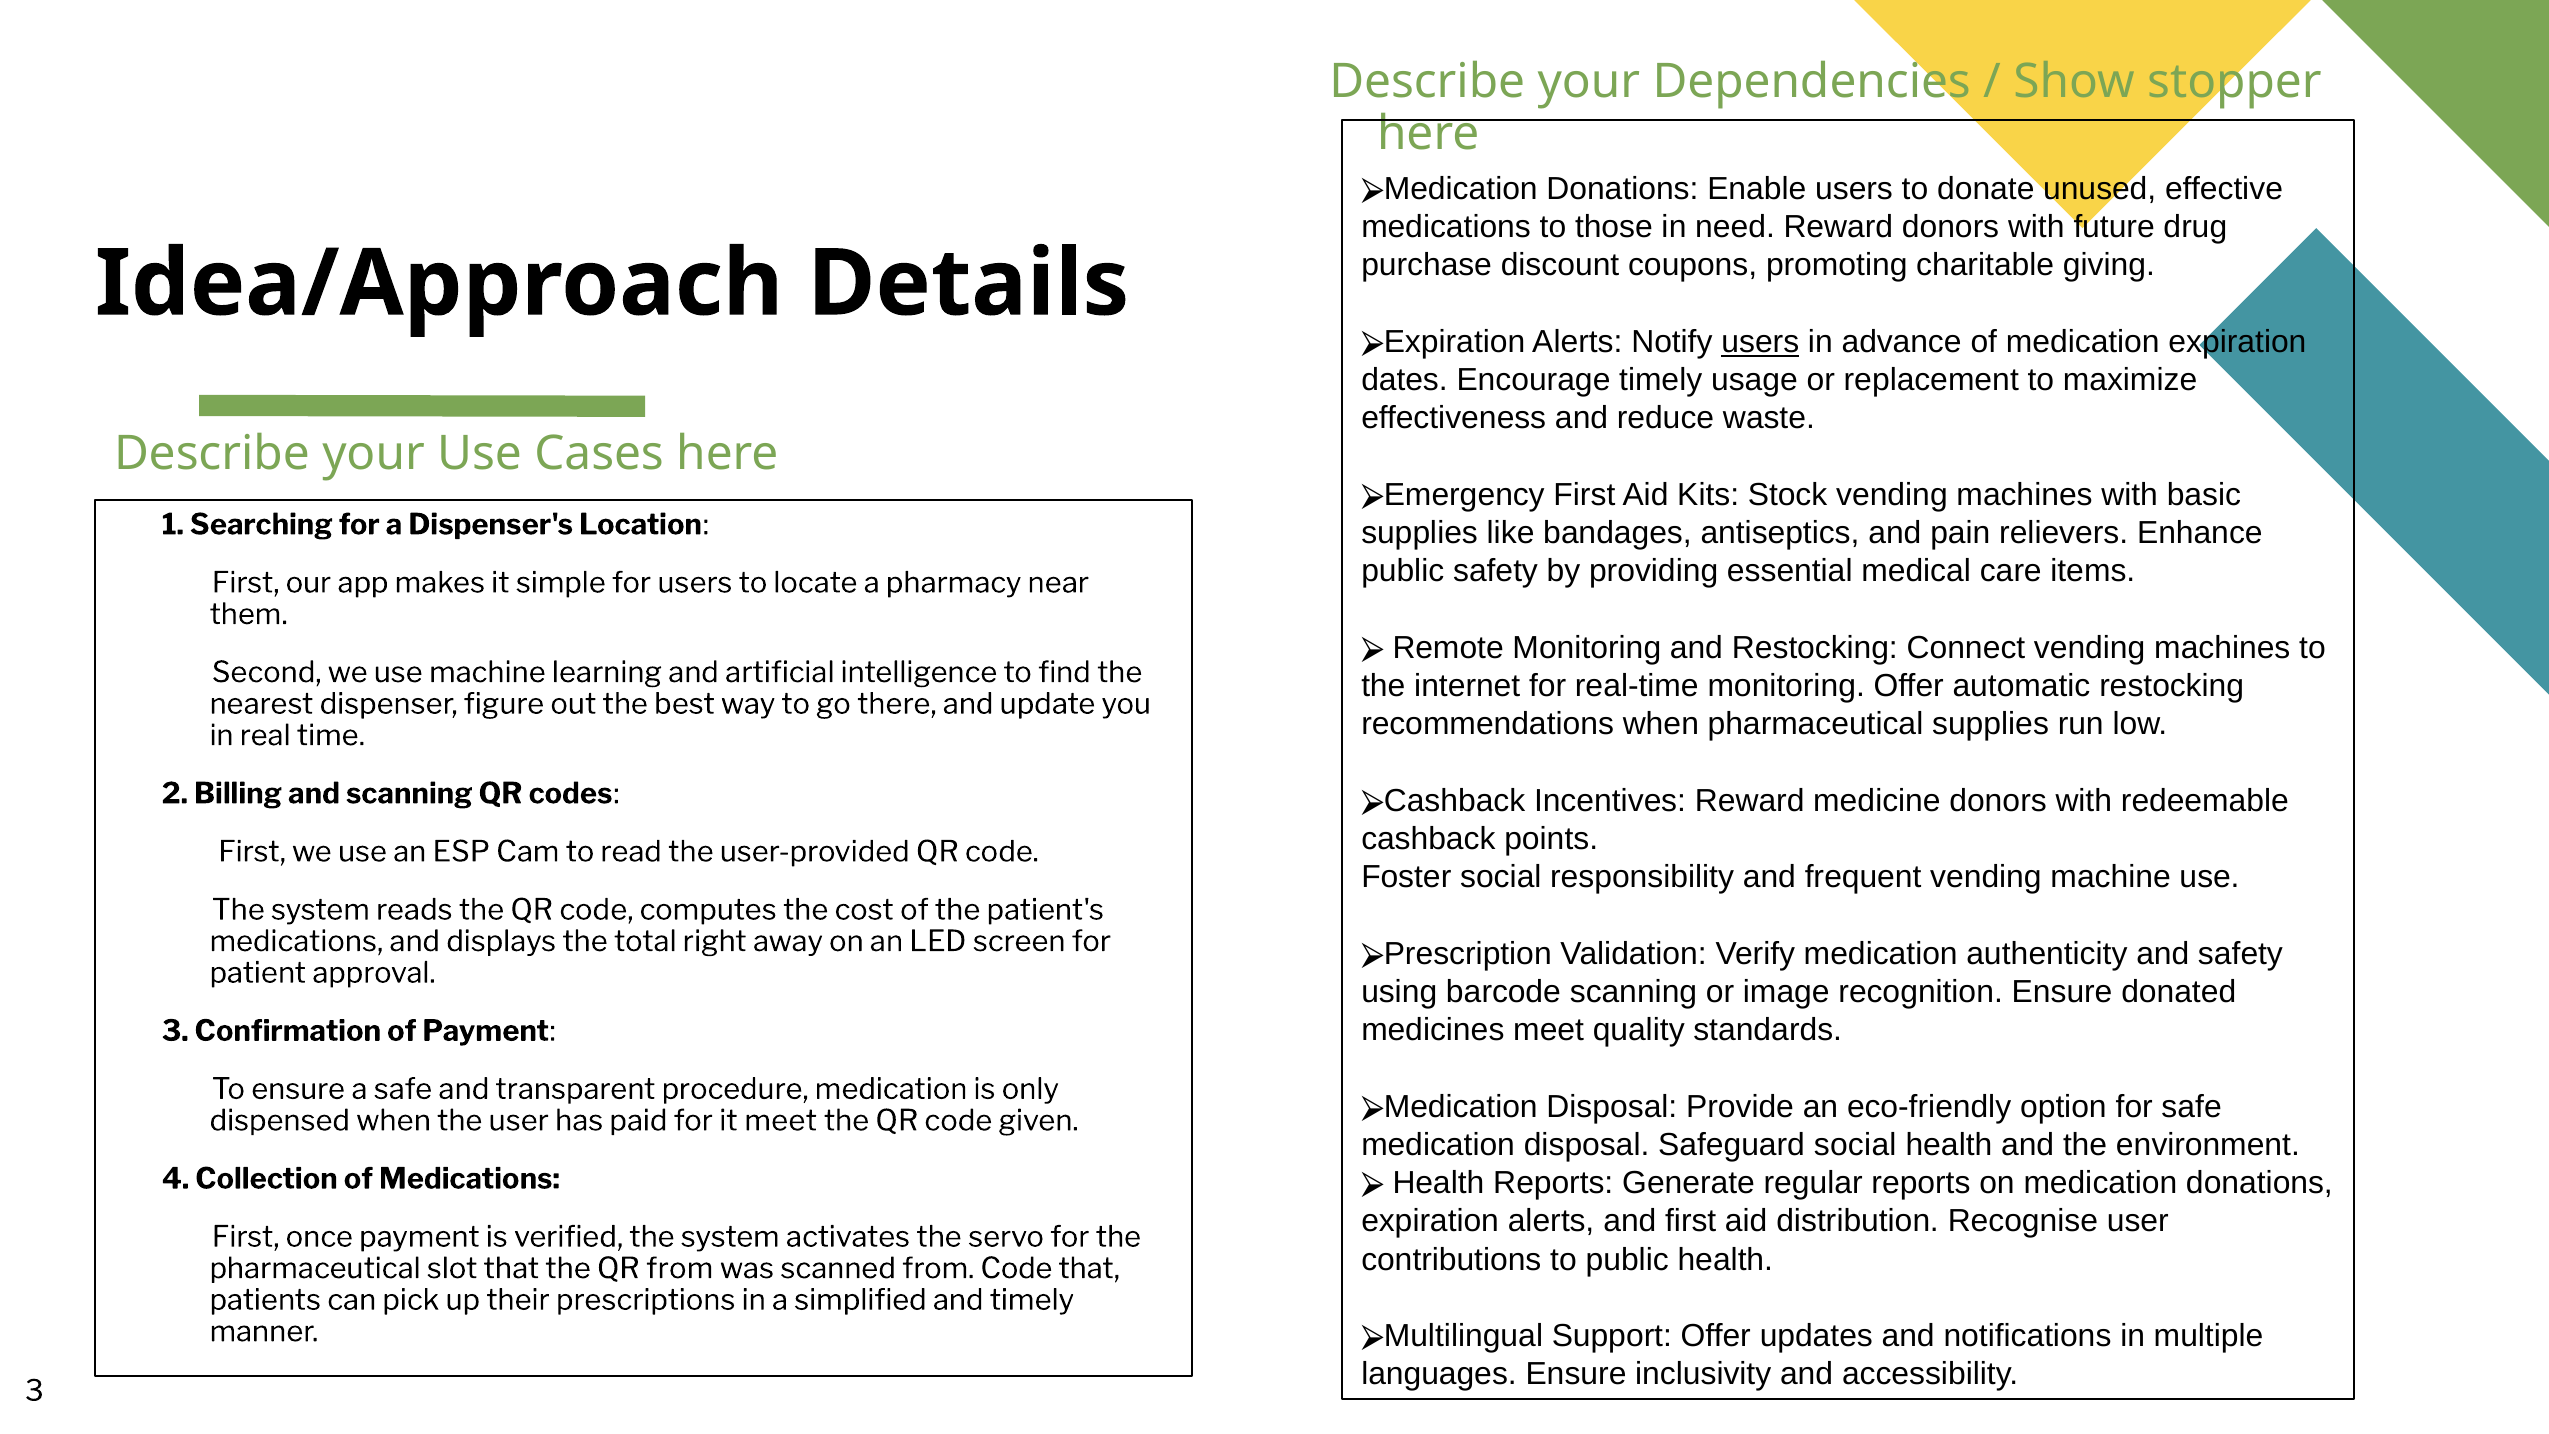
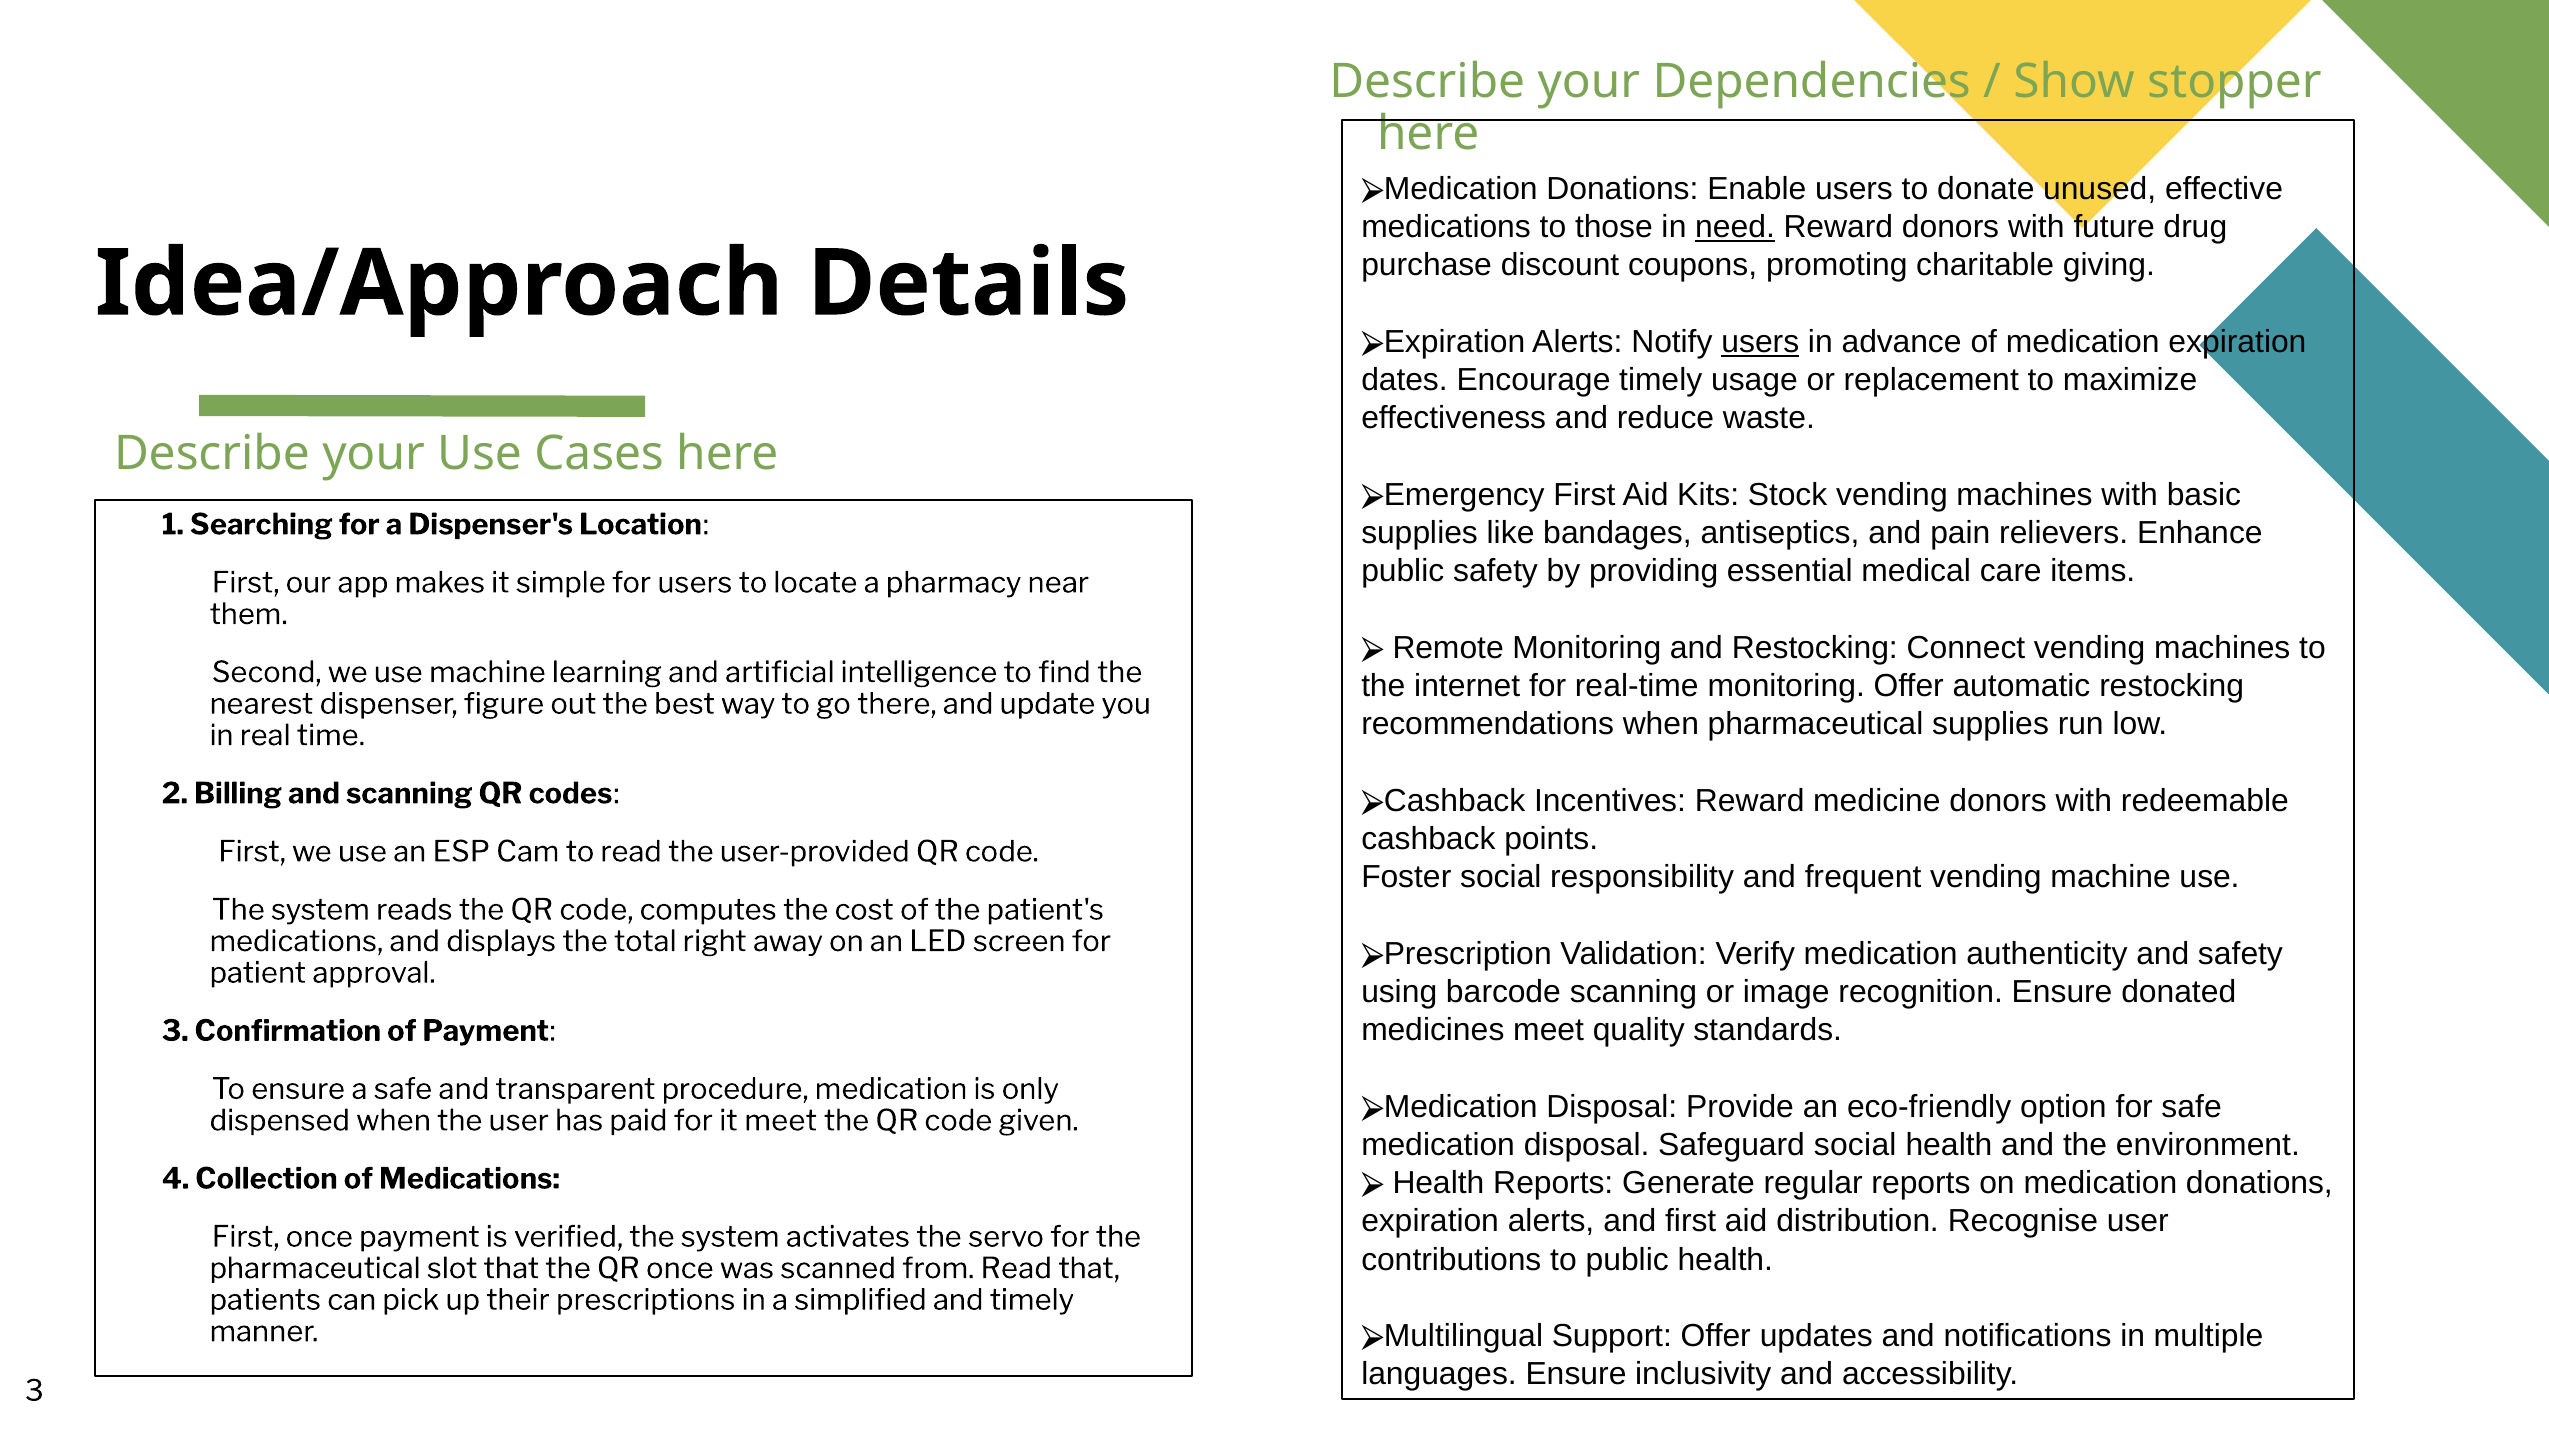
need underline: none -> present
QR from: from -> once
from Code: Code -> Read
